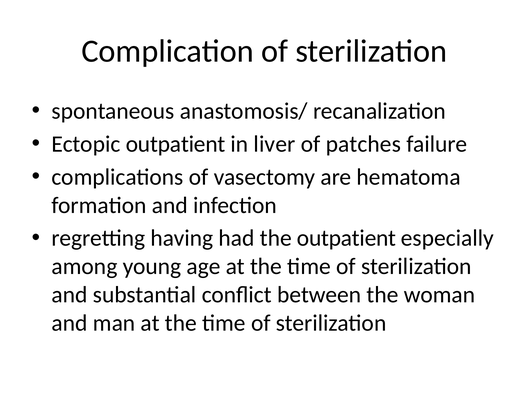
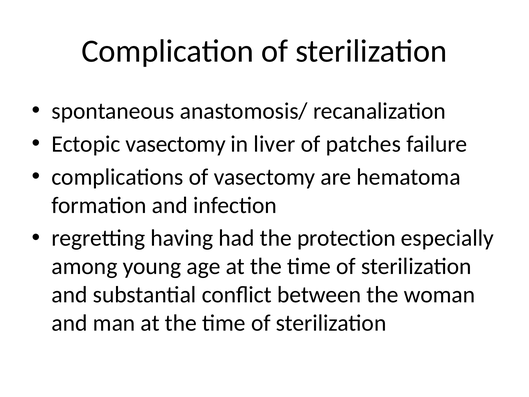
Ectopic outpatient: outpatient -> vasectomy
the outpatient: outpatient -> protection
